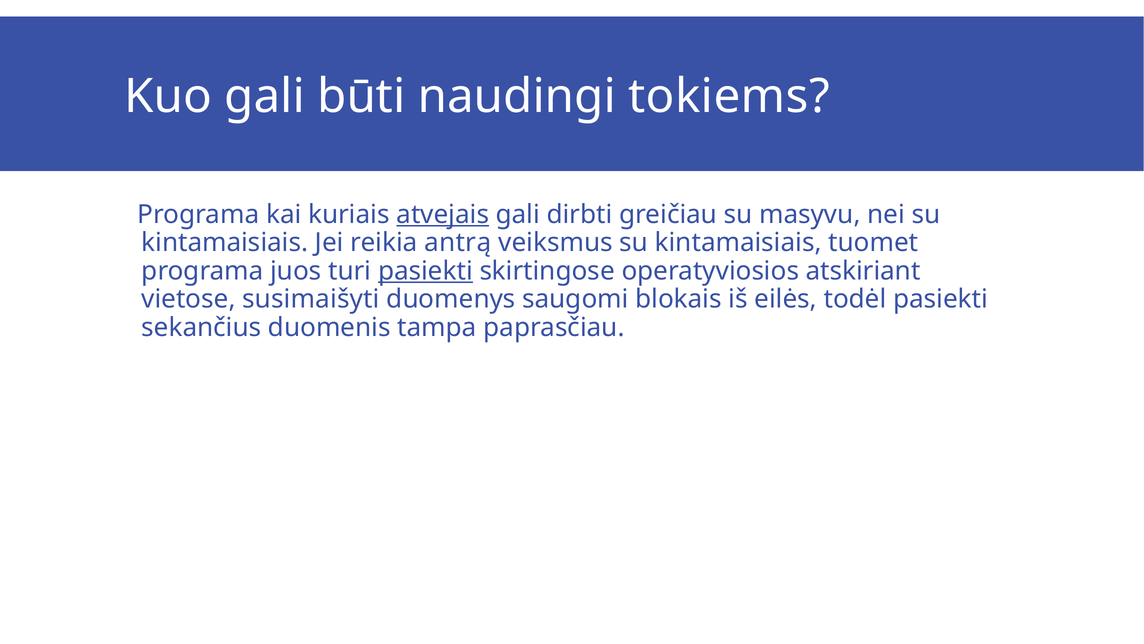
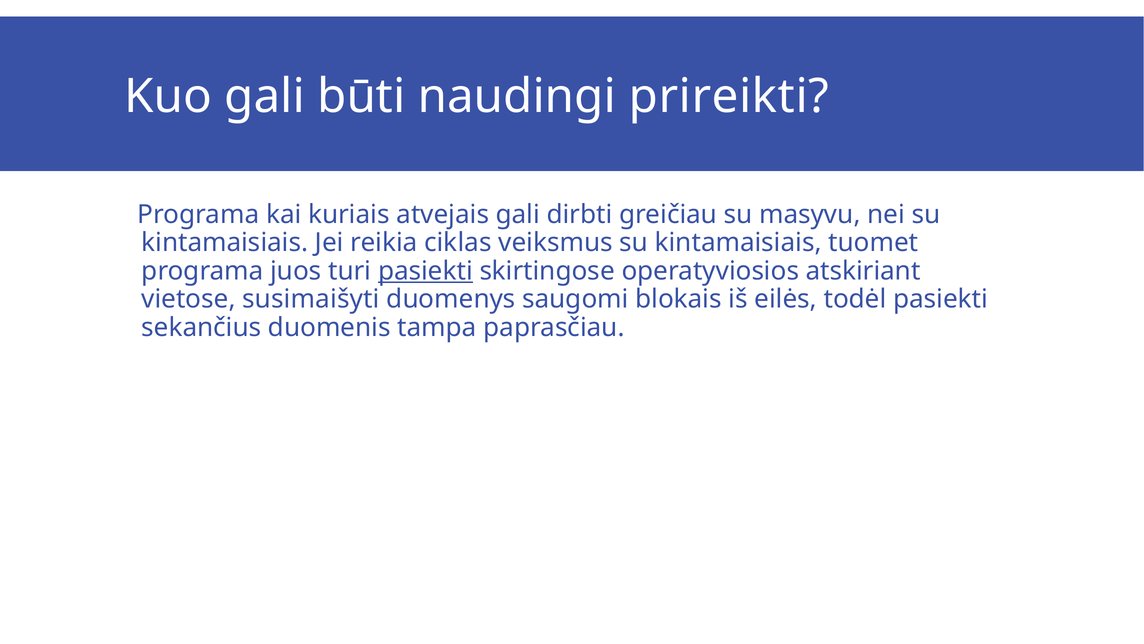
tokiems: tokiems -> prireikti
atvejais underline: present -> none
antrą: antrą -> ciklas
